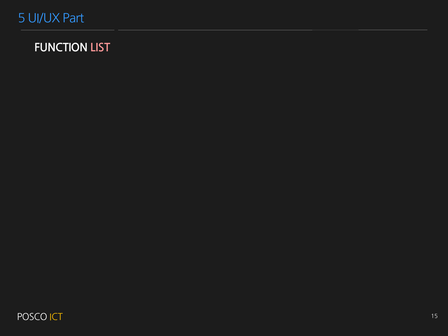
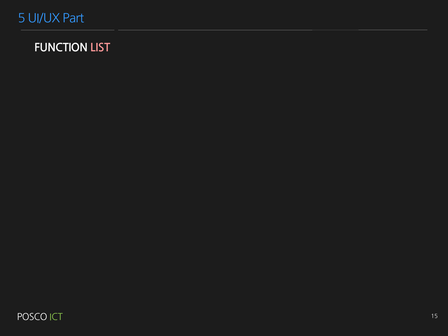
ICT colour: yellow -> light green
